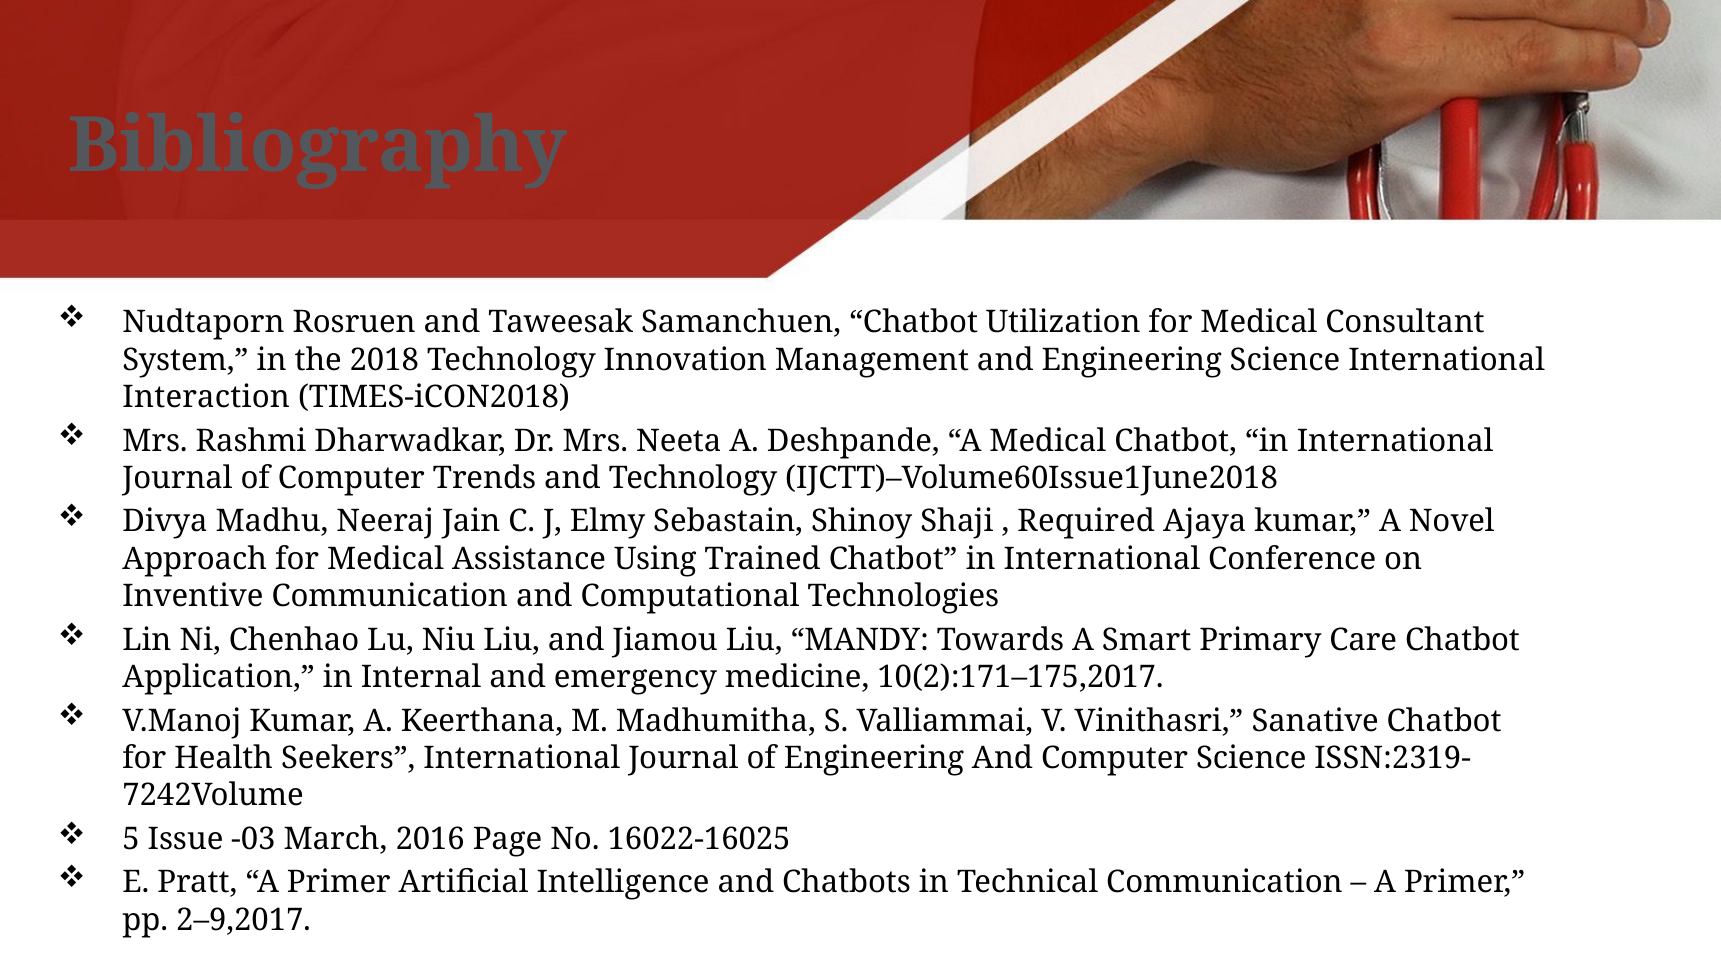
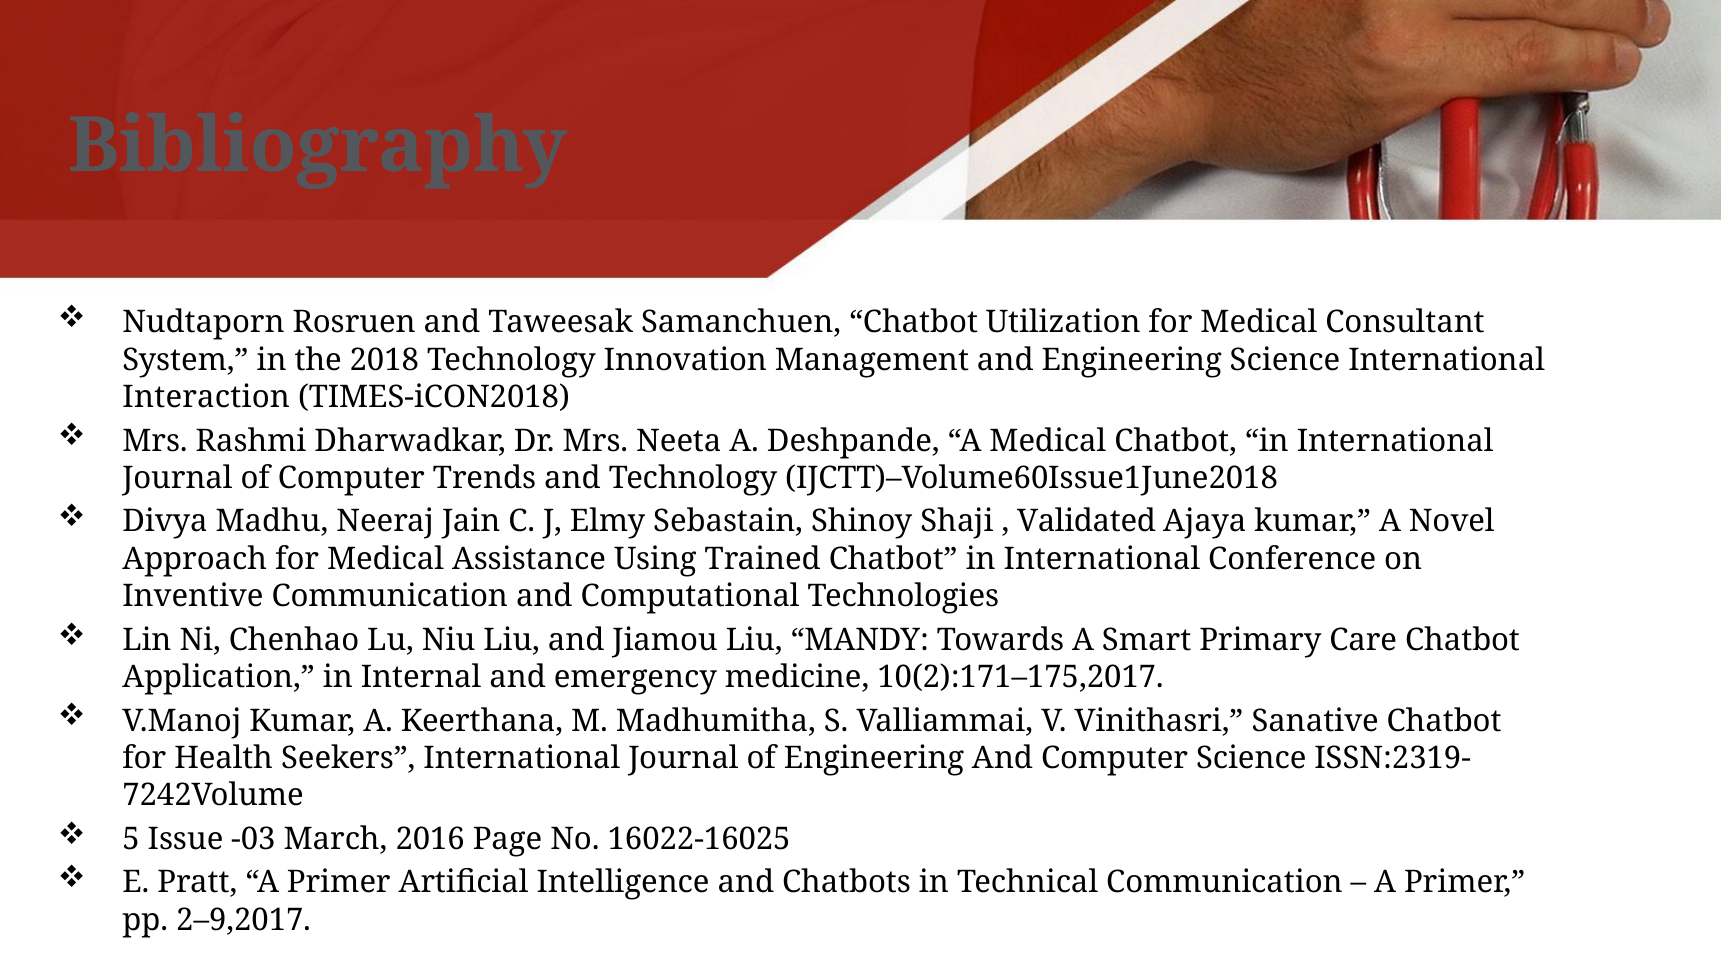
Required: Required -> Validated
